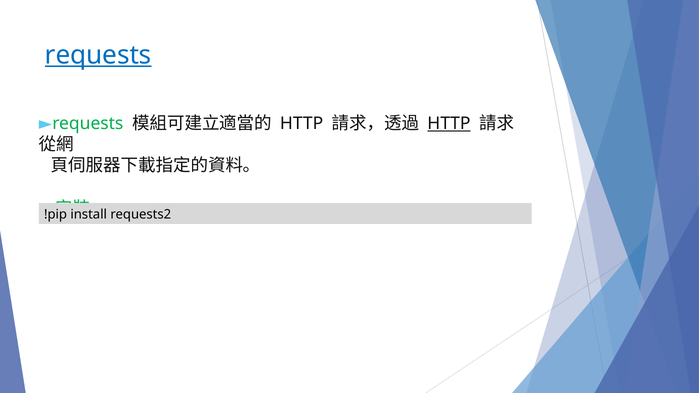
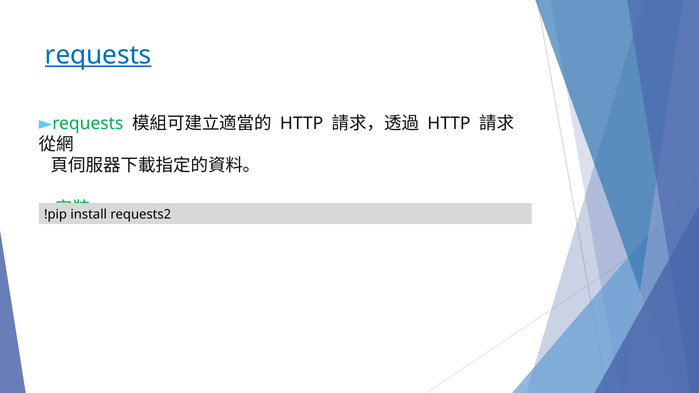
HTTP at (449, 123) underline: present -> none
